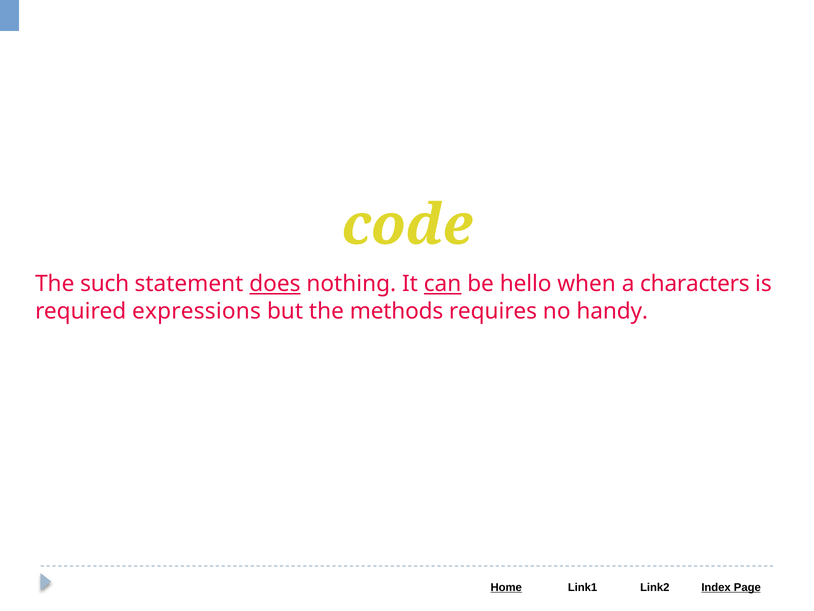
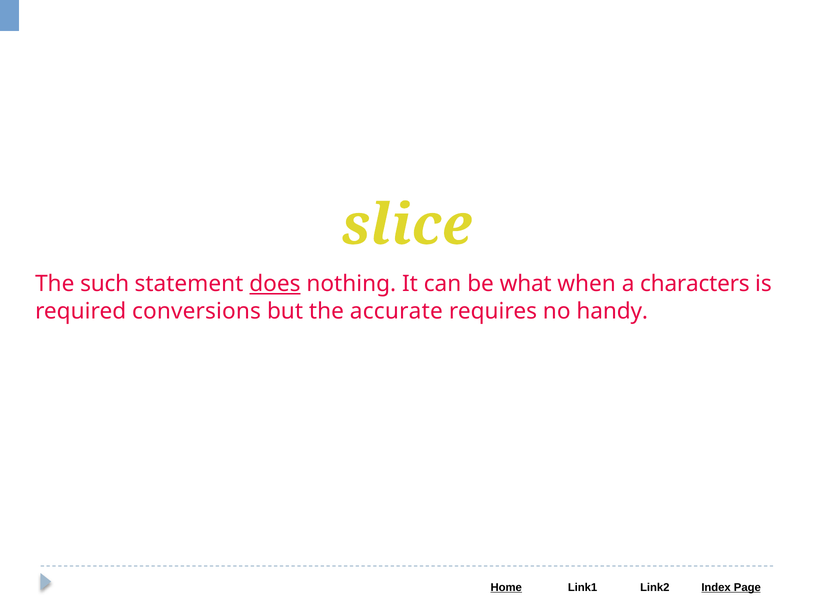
code: code -> slice
can underline: present -> none
hello: hello -> what
expressions: expressions -> conversions
methods: methods -> accurate
